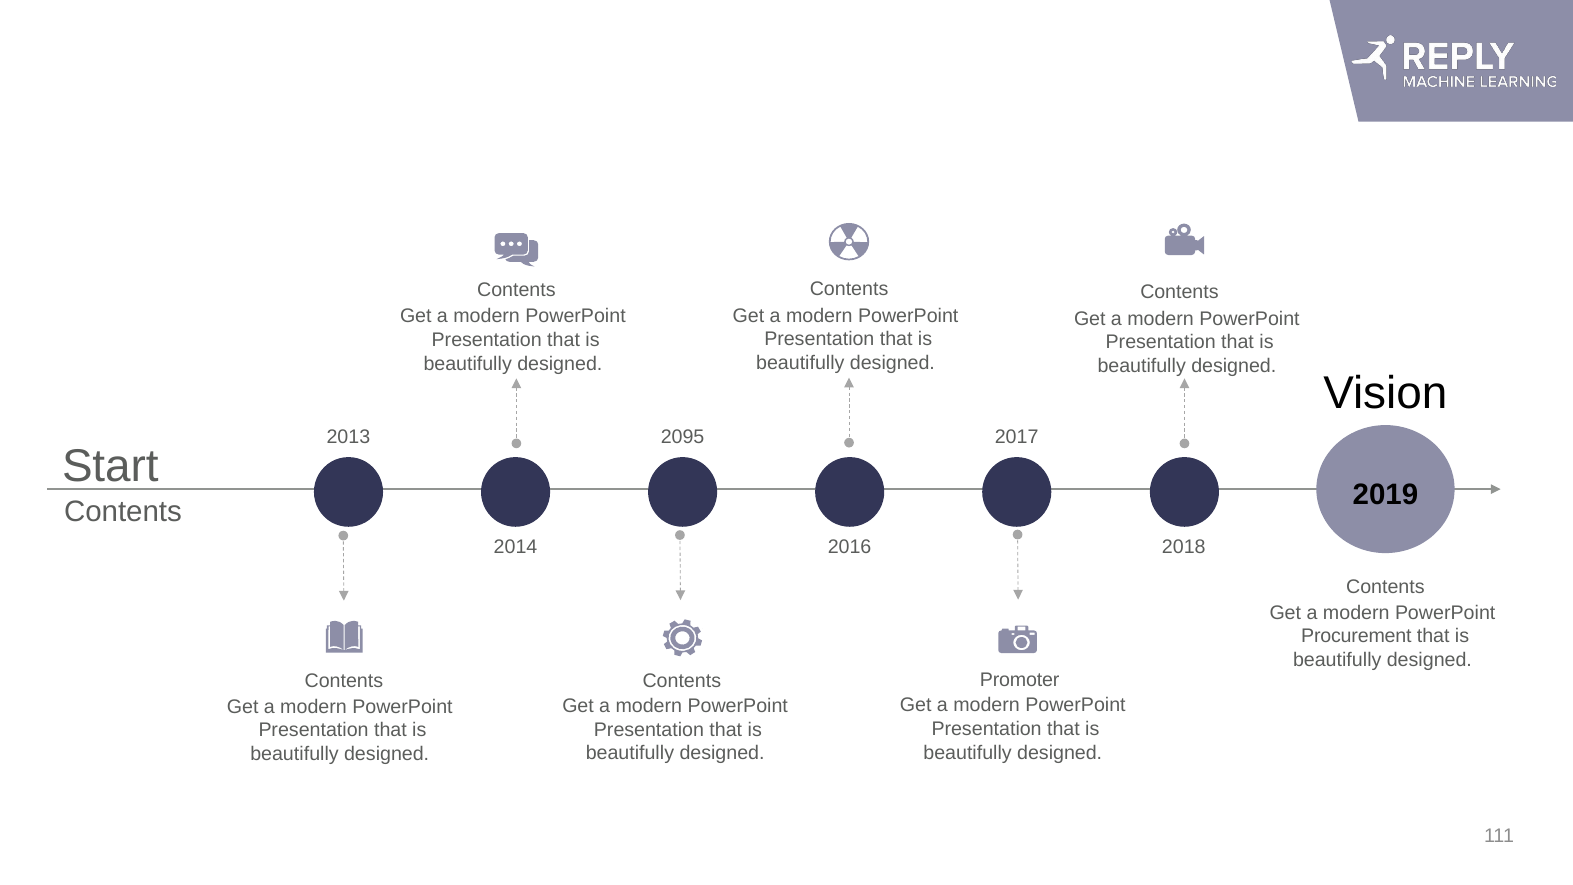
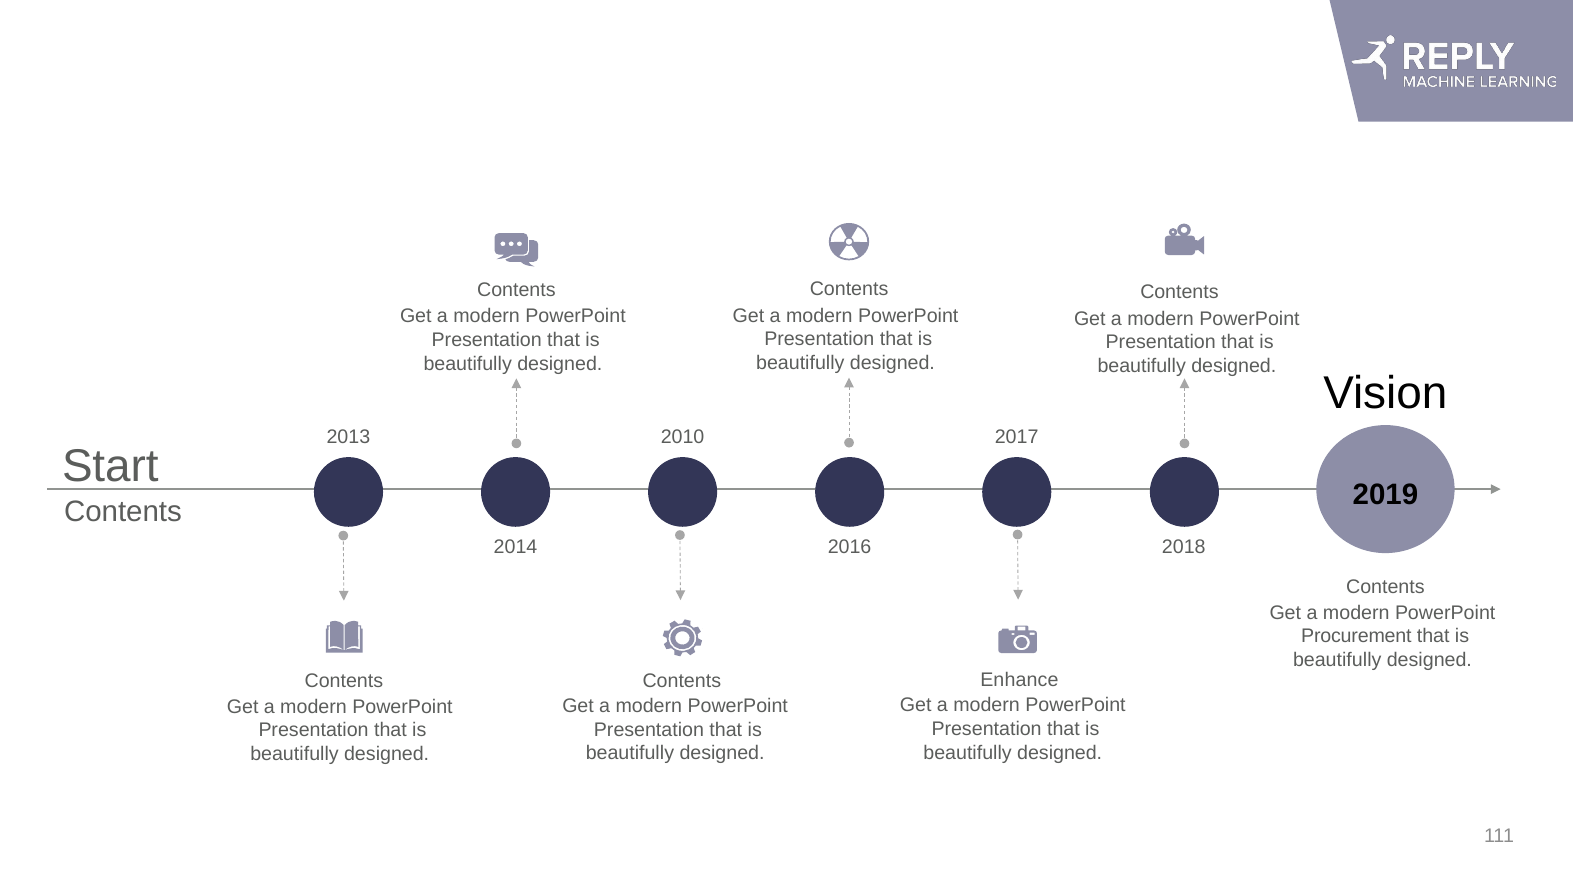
2095: 2095 -> 2010
Promoter: Promoter -> Enhance
